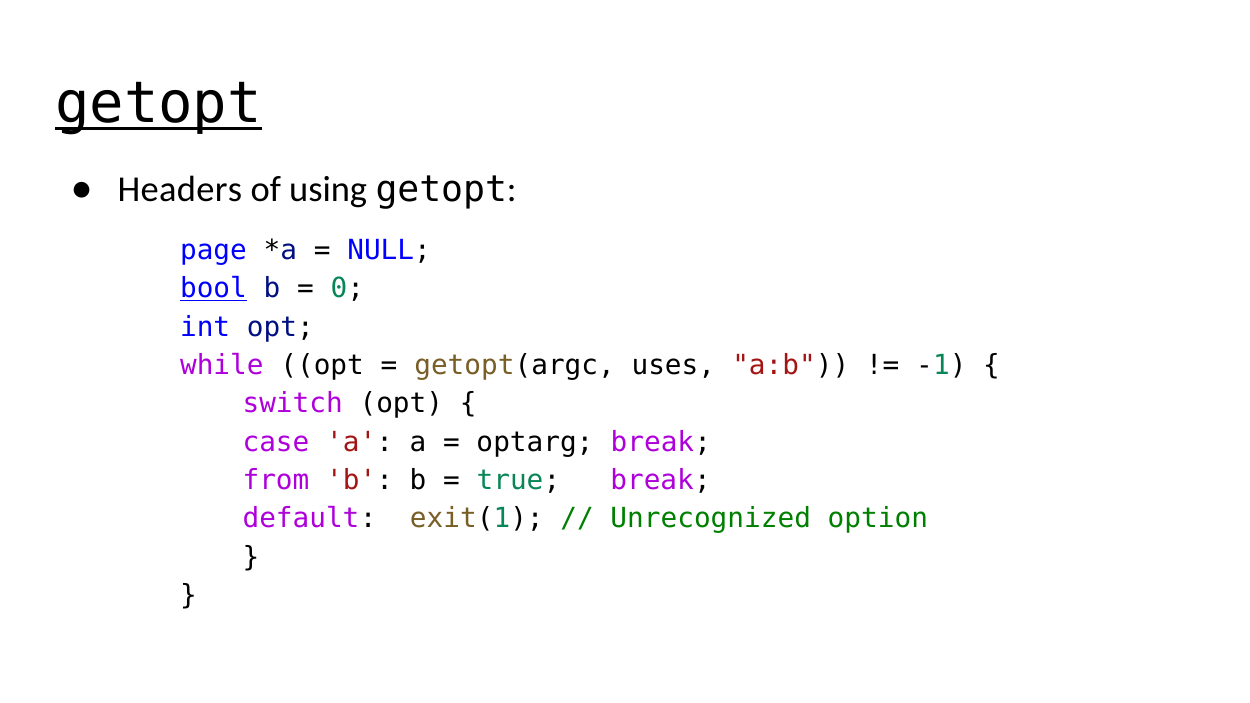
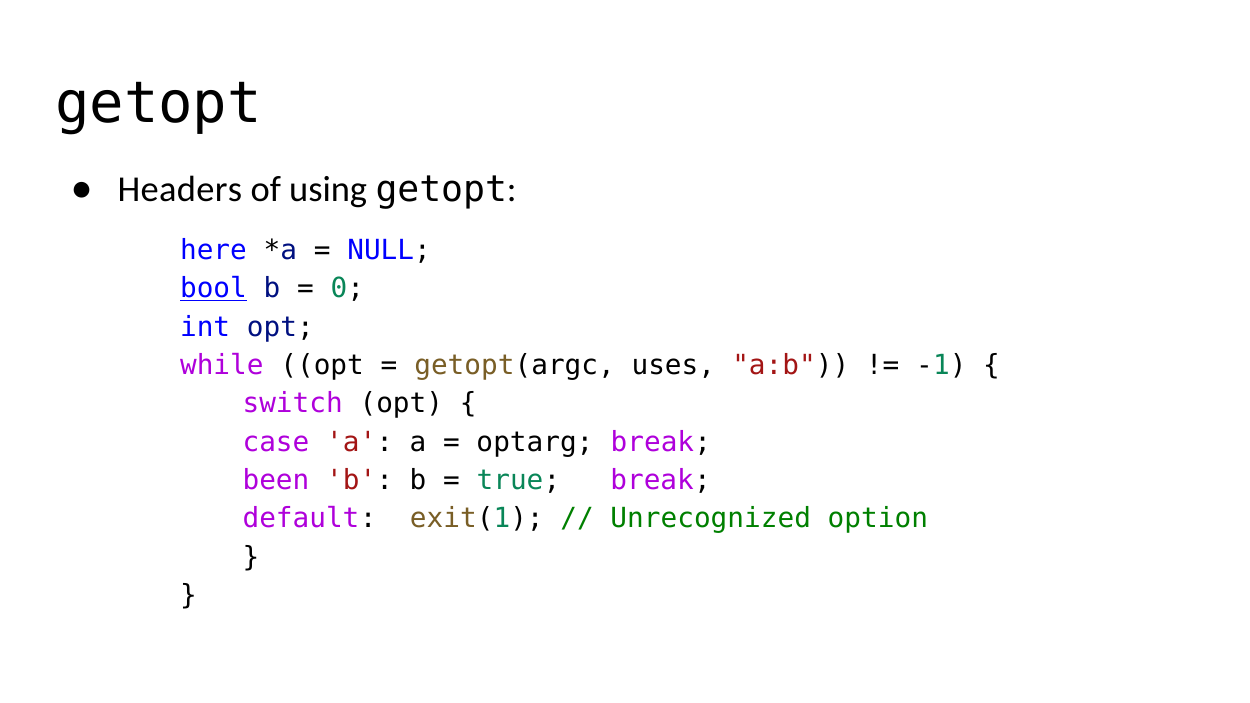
getopt at (159, 104) underline: present -> none
page: page -> here
from: from -> been
